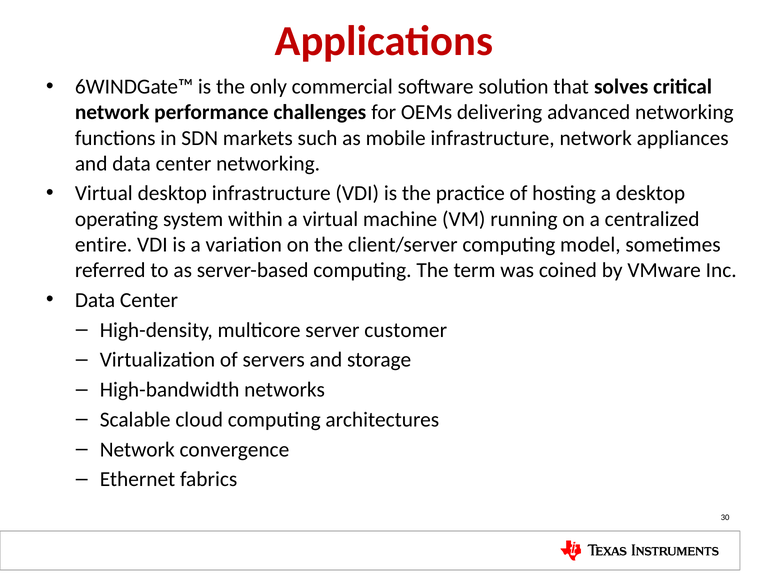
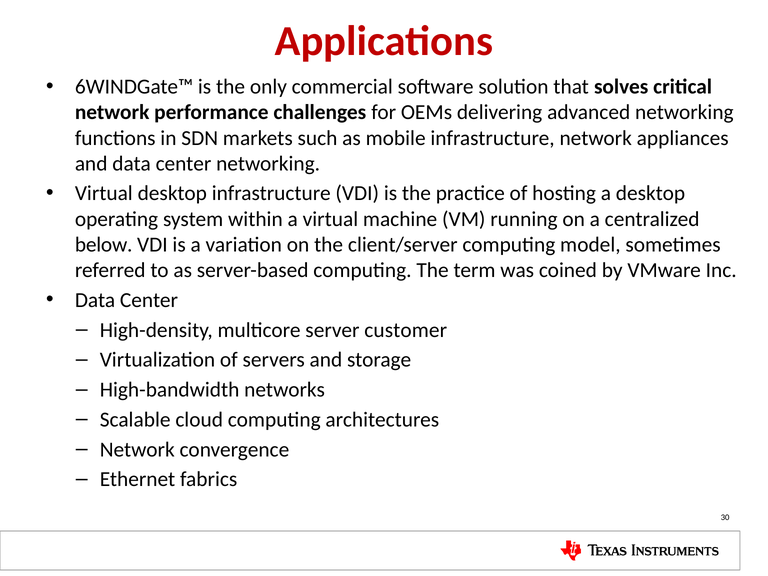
entire: entire -> below
